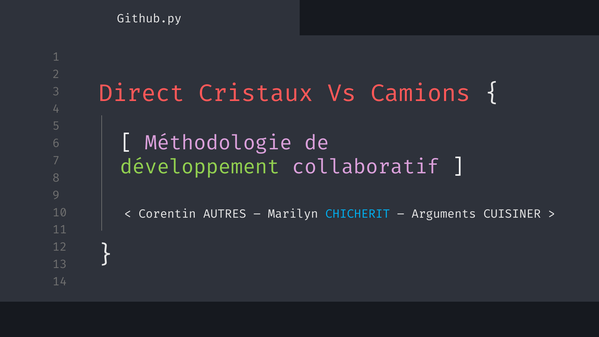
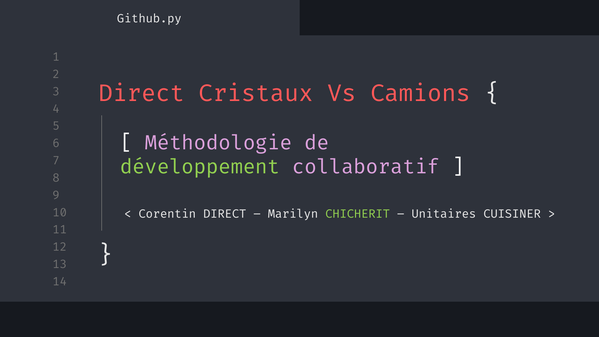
Corentin AUTRES: AUTRES -> DIRECT
CHICHERIT colour: light blue -> light green
Arguments: Arguments -> Unitaires
